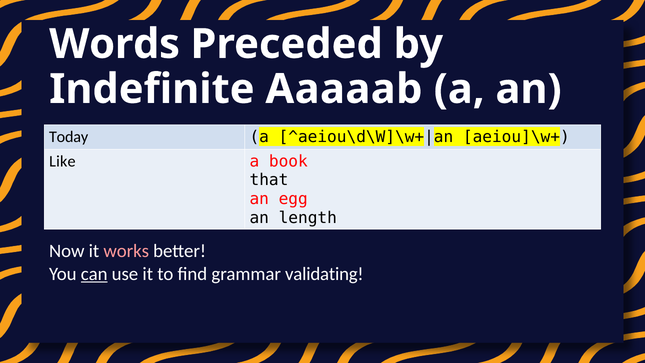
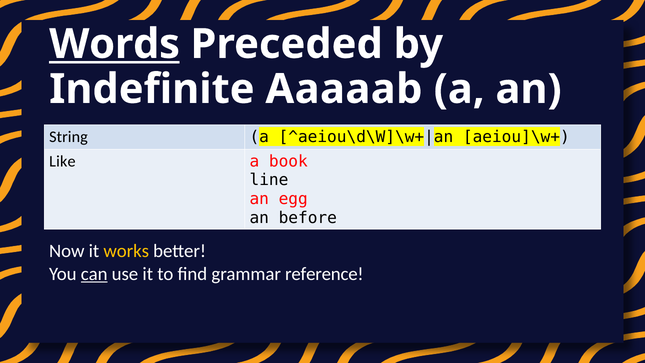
Words underline: none -> present
Today: Today -> String
that: that -> line
length: length -> before
works colour: pink -> yellow
validating: validating -> reference
